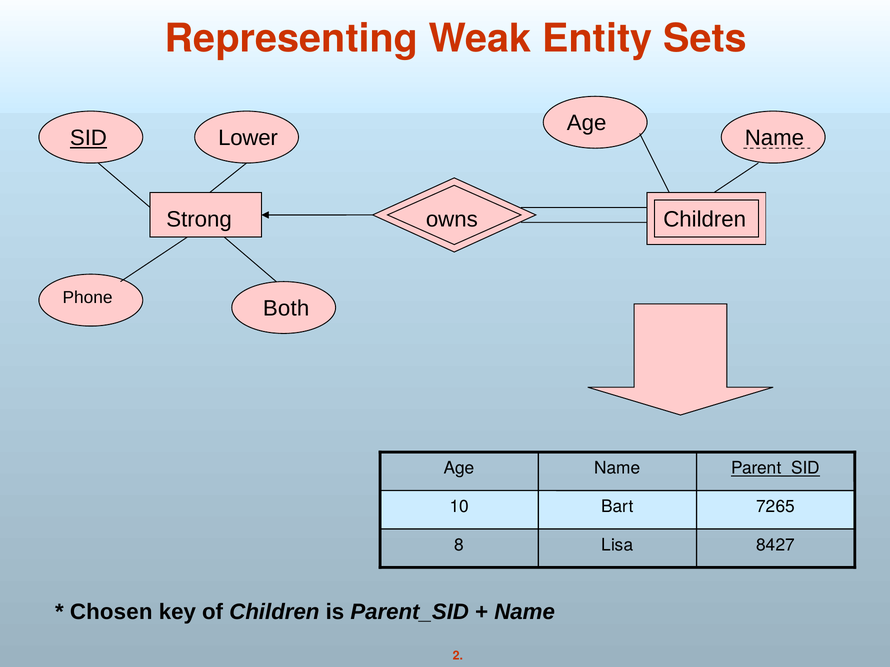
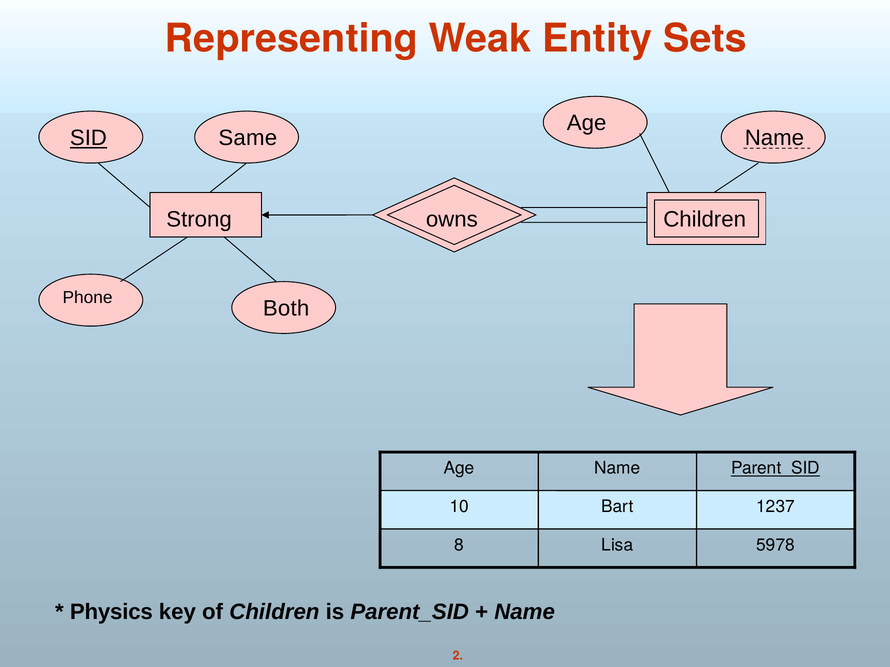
Lower: Lower -> Same
7265: 7265 -> 1237
8427: 8427 -> 5978
Chosen: Chosen -> Physics
